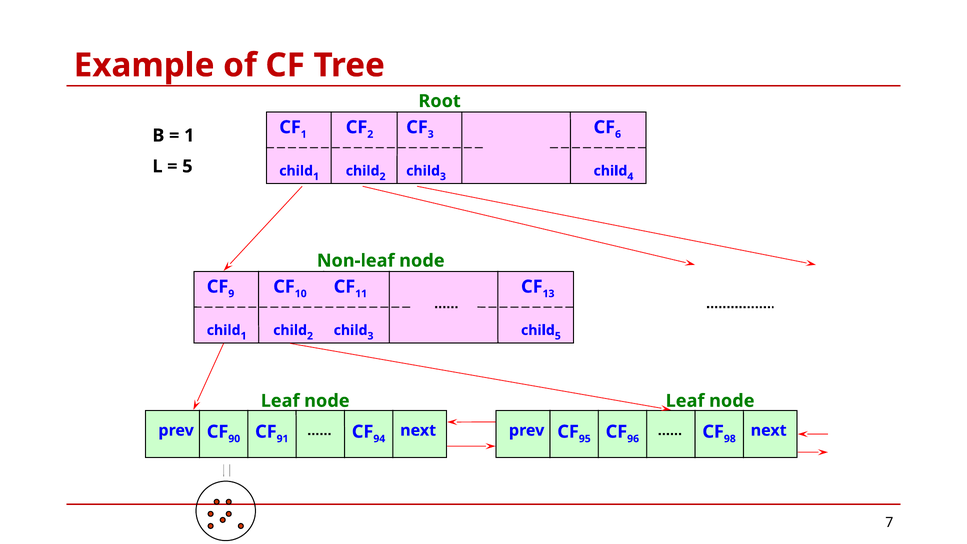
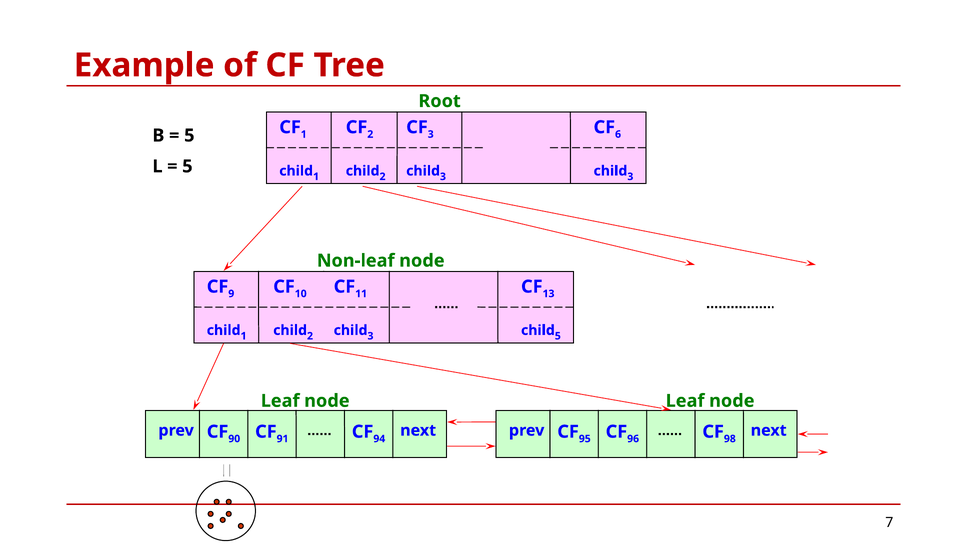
1 at (189, 136): 1 -> 5
4 at (630, 177): 4 -> 3
